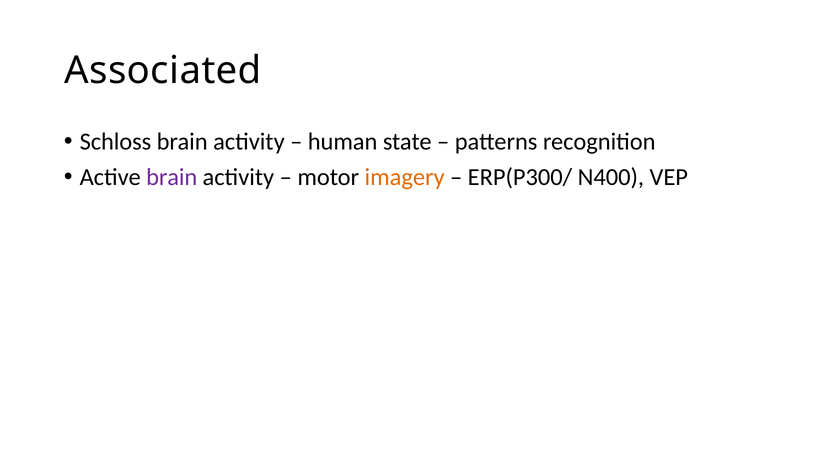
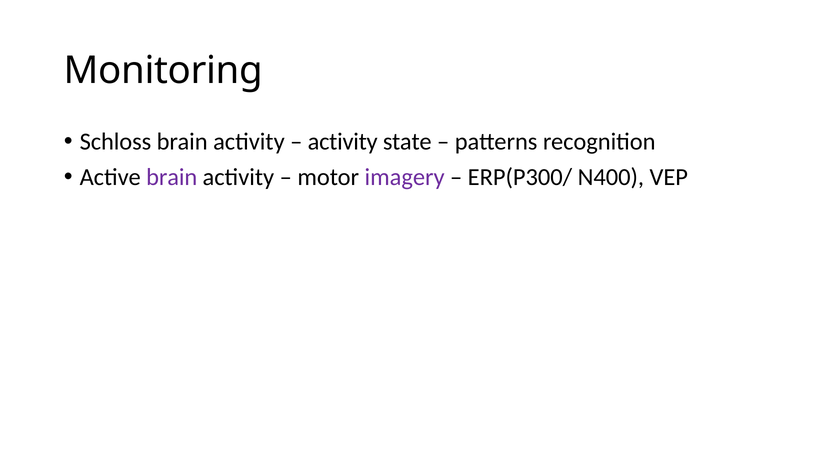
Associated: Associated -> Monitoring
human at (343, 142): human -> activity
imagery colour: orange -> purple
